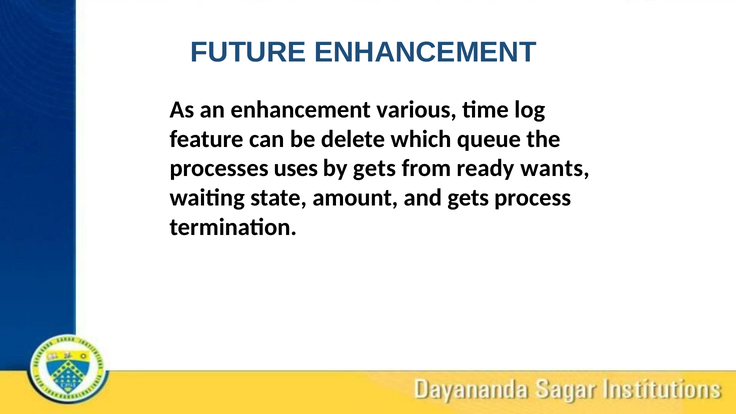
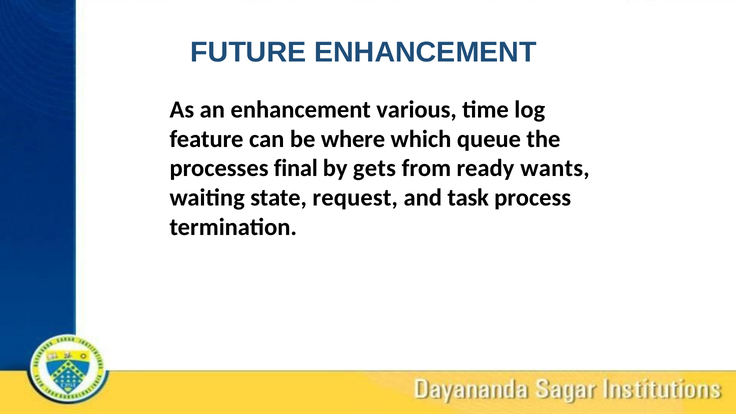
delete: delete -> where
uses: uses -> final
amount: amount -> request
and gets: gets -> task
